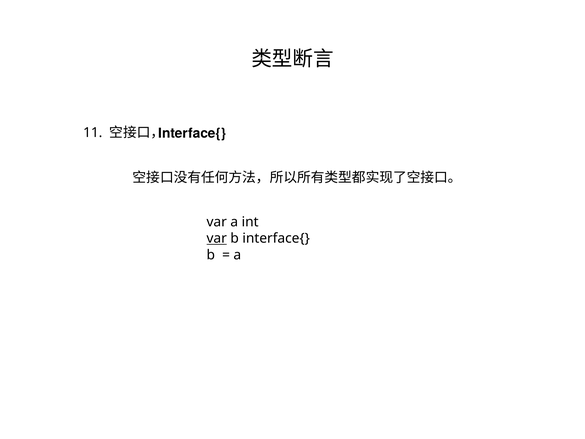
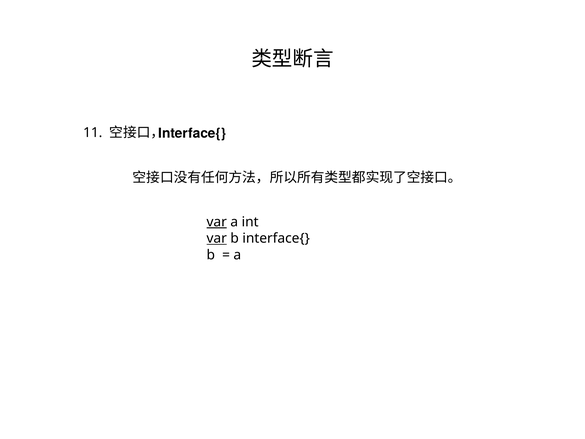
var at (217, 222) underline: none -> present
